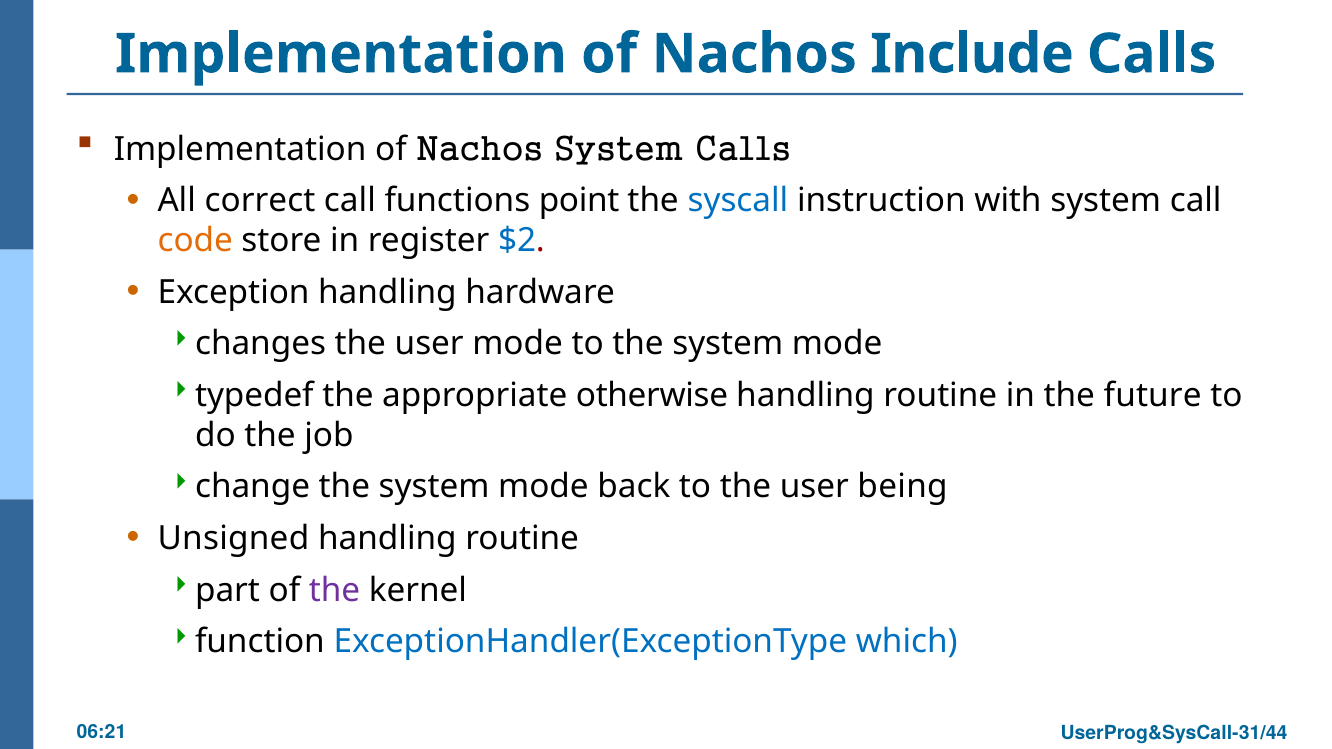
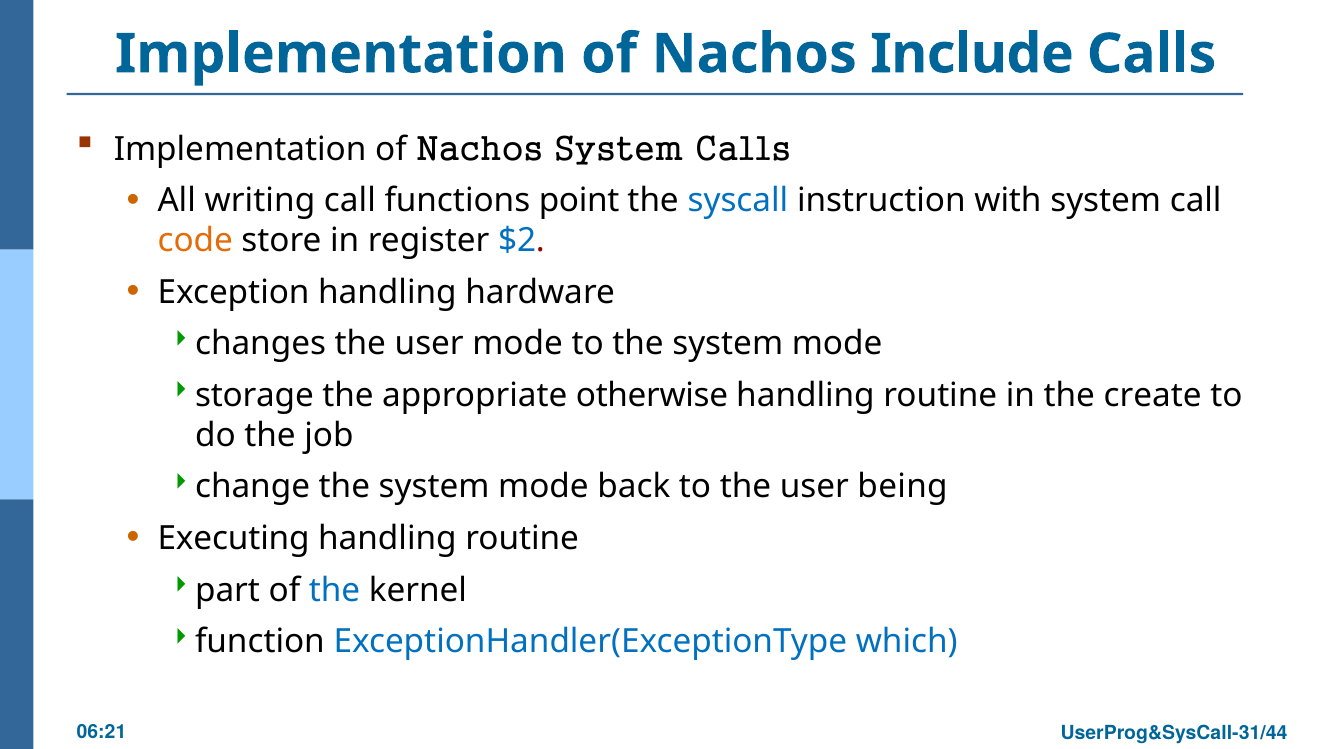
correct: correct -> writing
typedef: typedef -> storage
future: future -> create
Unsigned: Unsigned -> Executing
the at (334, 590) colour: purple -> blue
